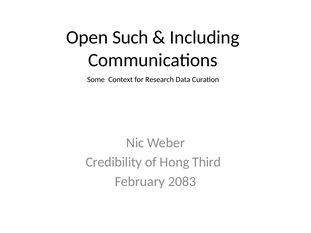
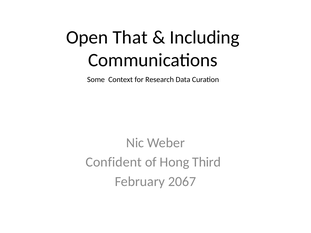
Such: Such -> That
Credibility: Credibility -> Confident
2083: 2083 -> 2067
